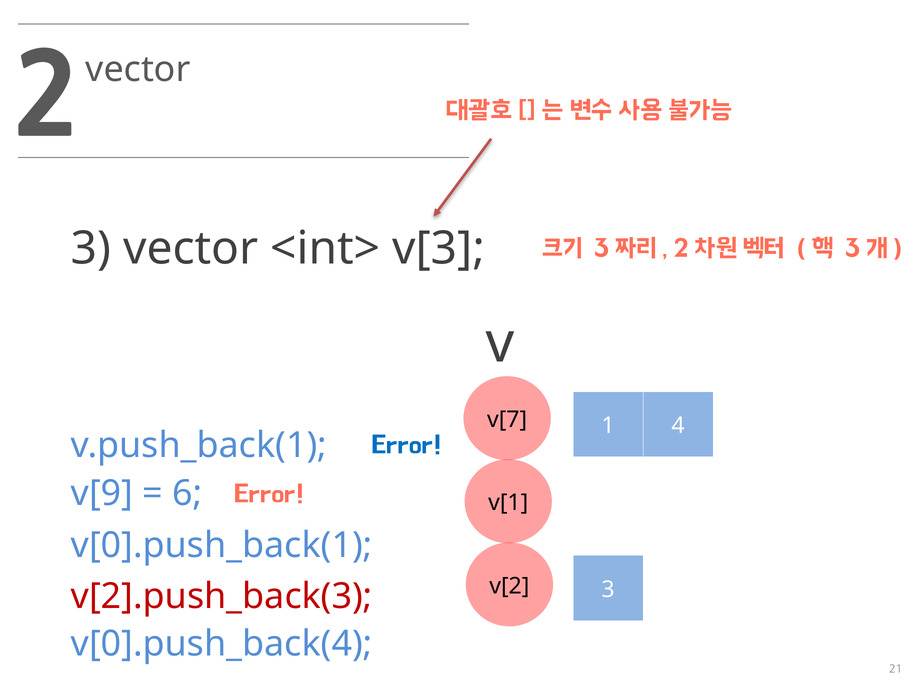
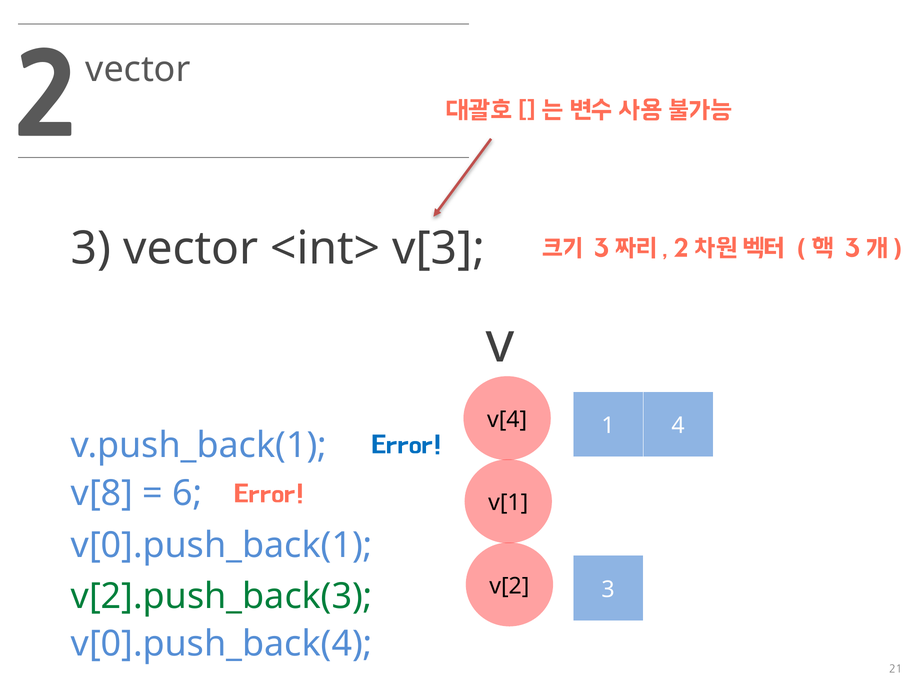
v[7: v[7 -> v[4
v[9: v[9 -> v[8
v[2].push_back(3 colour: red -> green
